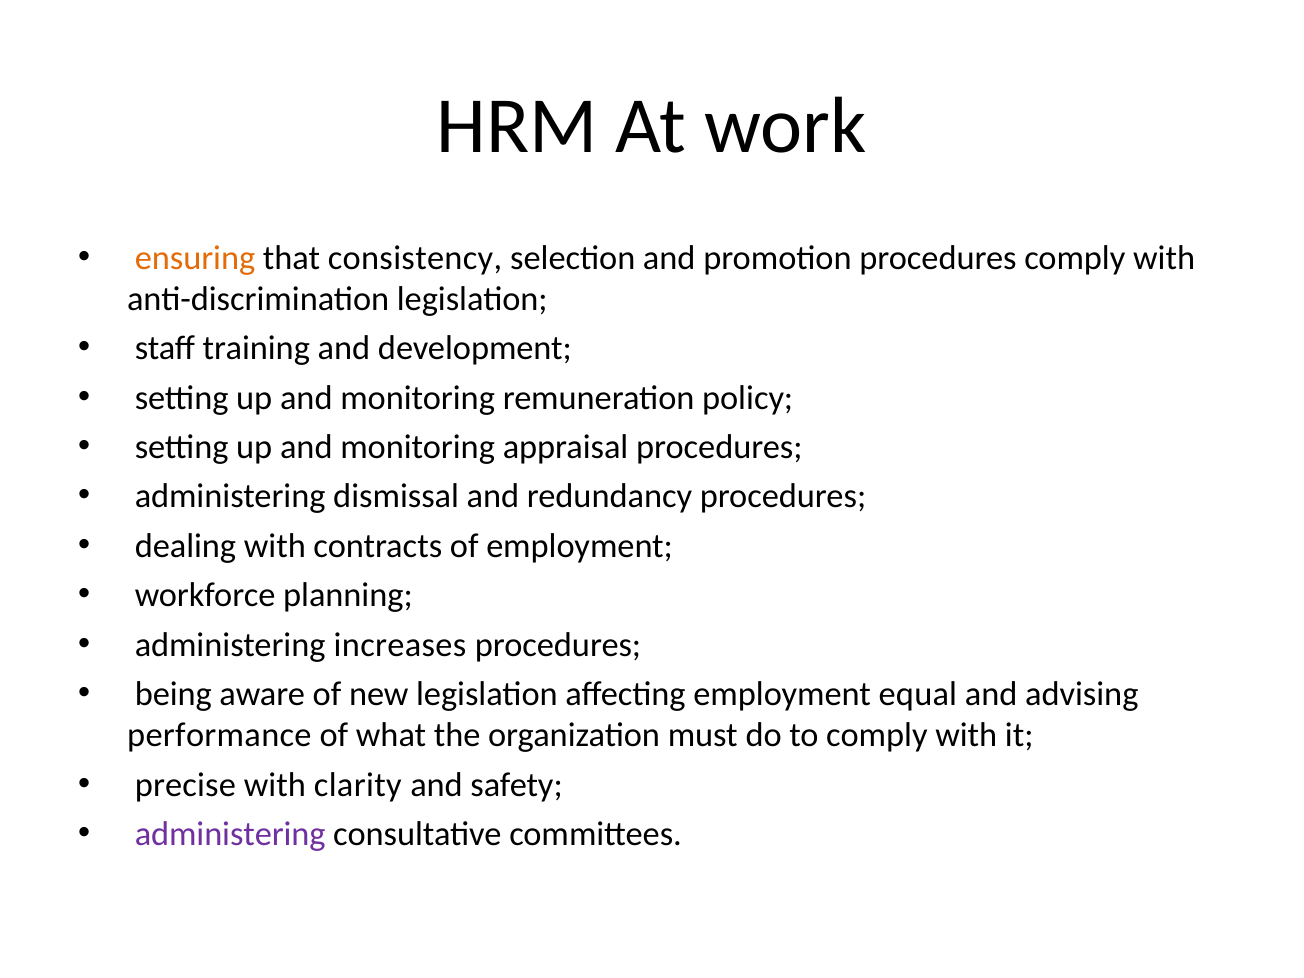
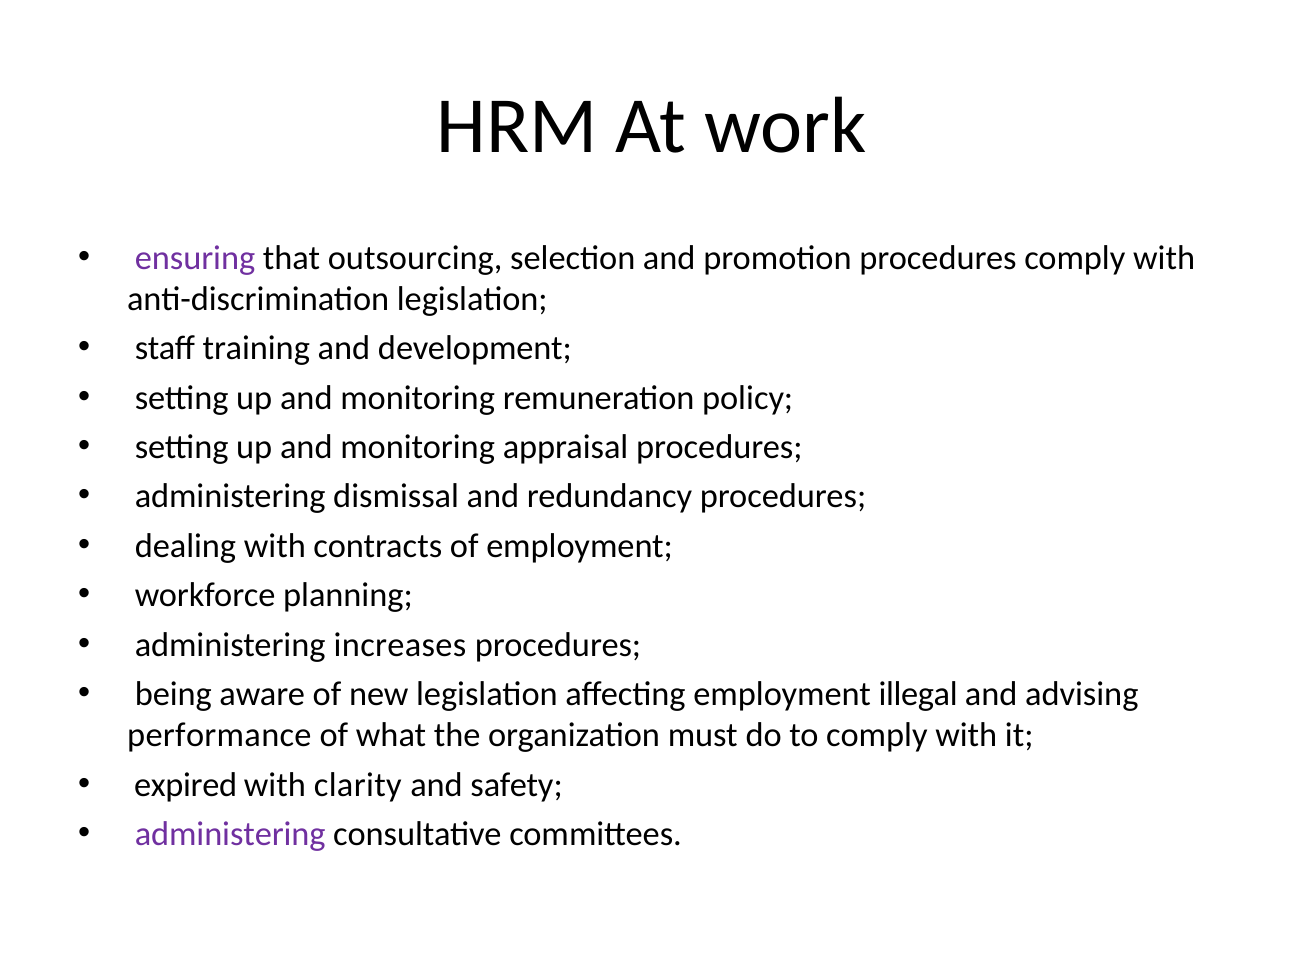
ensuring colour: orange -> purple
consistency: consistency -> outsourcing
equal: equal -> illegal
precise: precise -> expired
